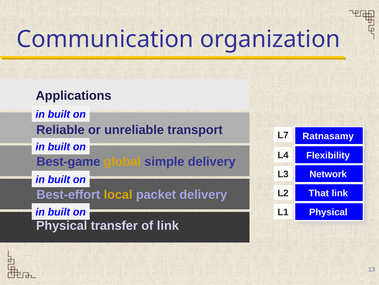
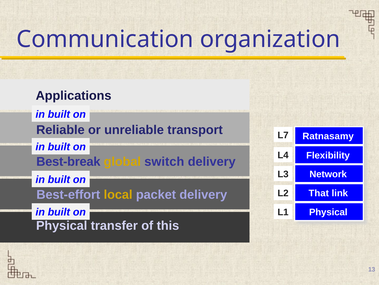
Best-game: Best-game -> Best-break
simple: simple -> switch
of link: link -> this
